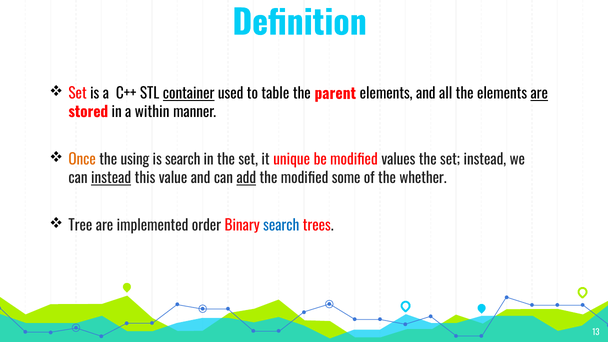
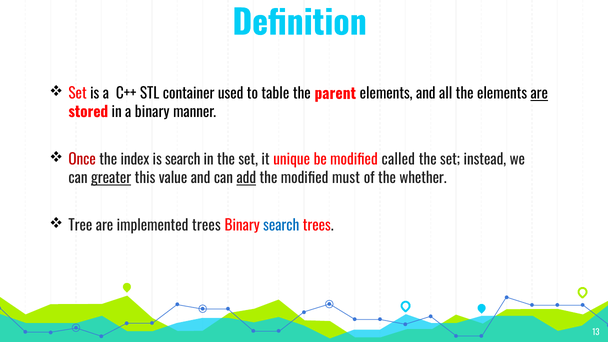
container underline: present -> none
a within: within -> binary
Once colour: orange -> red
using: using -> index
values: values -> called
can instead: instead -> greater
some: some -> must
implemented order: order -> trees
